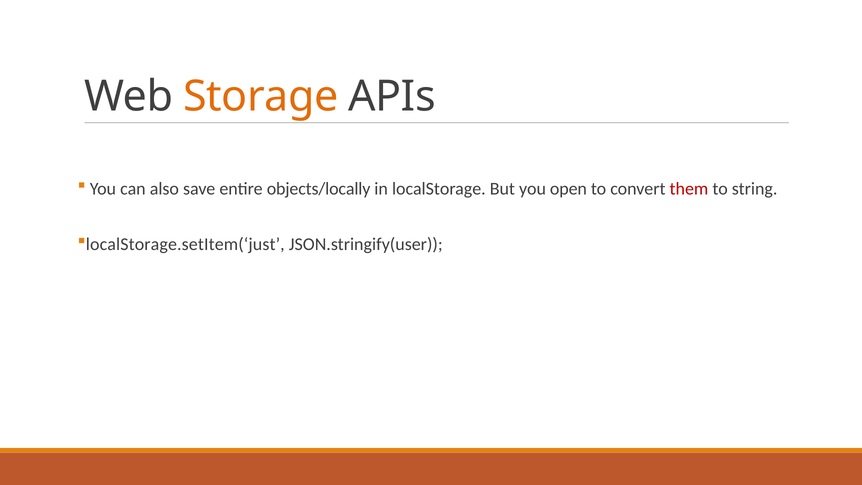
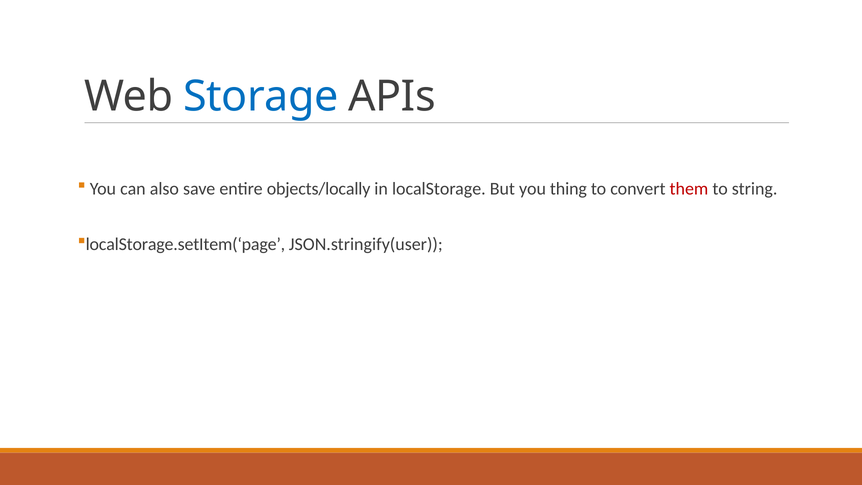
Storage colour: orange -> blue
open: open -> thing
localStorage.setItem(‘just: localStorage.setItem(‘just -> localStorage.setItem(‘page
